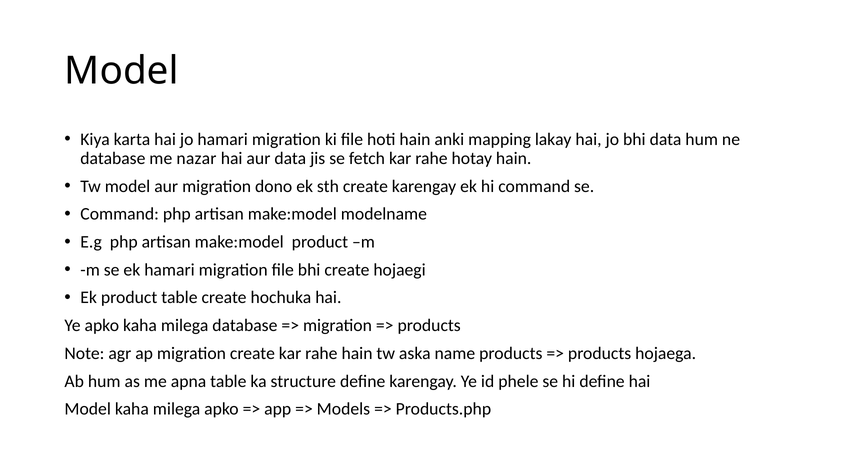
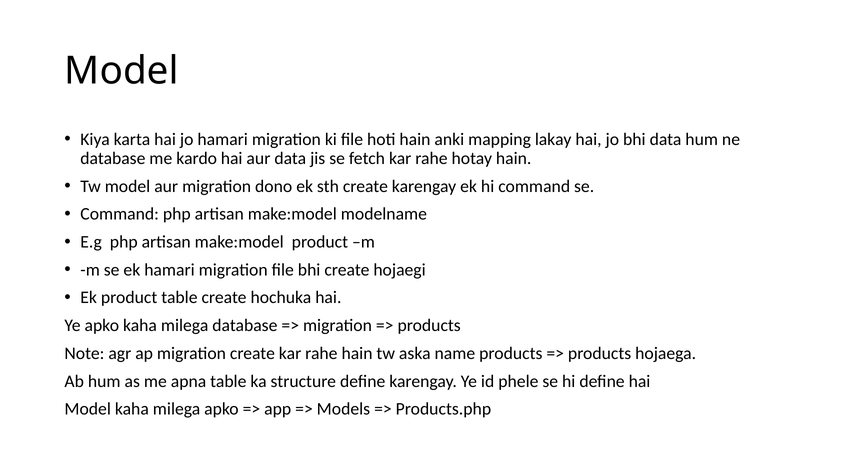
nazar: nazar -> kardo
